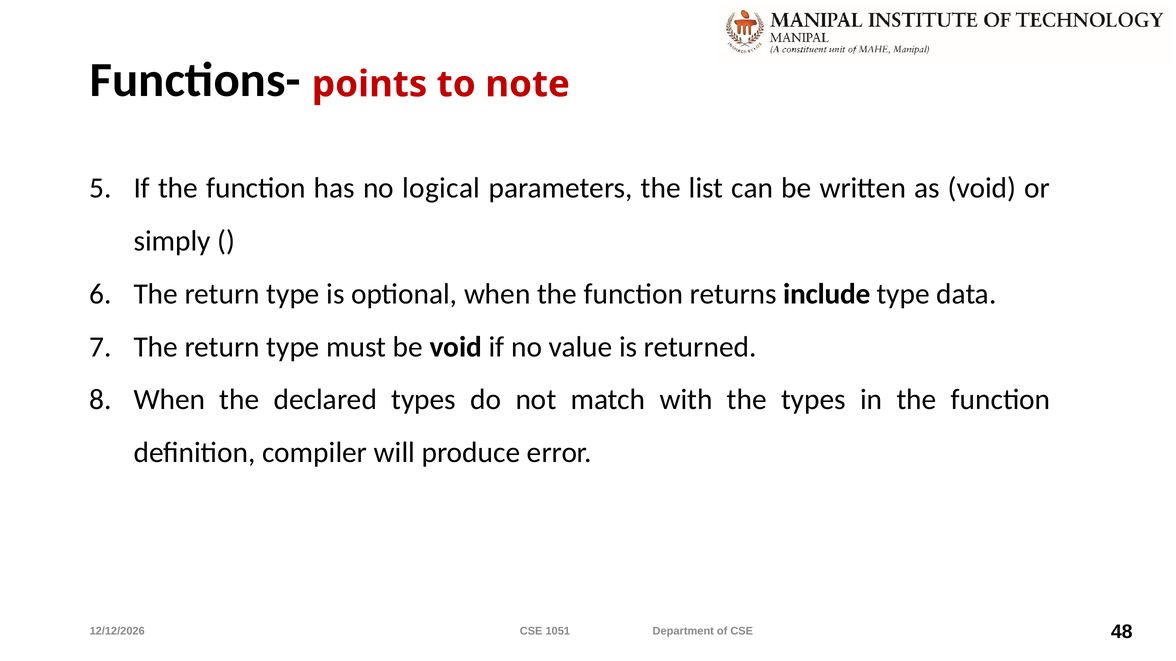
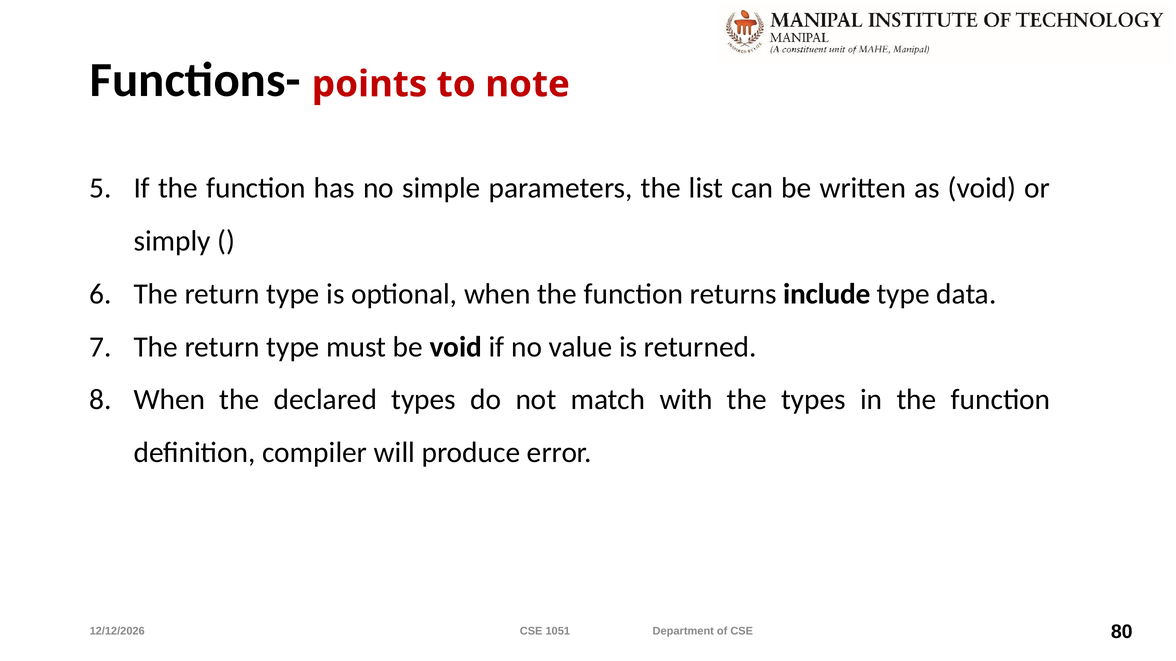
logical: logical -> simple
48: 48 -> 80
